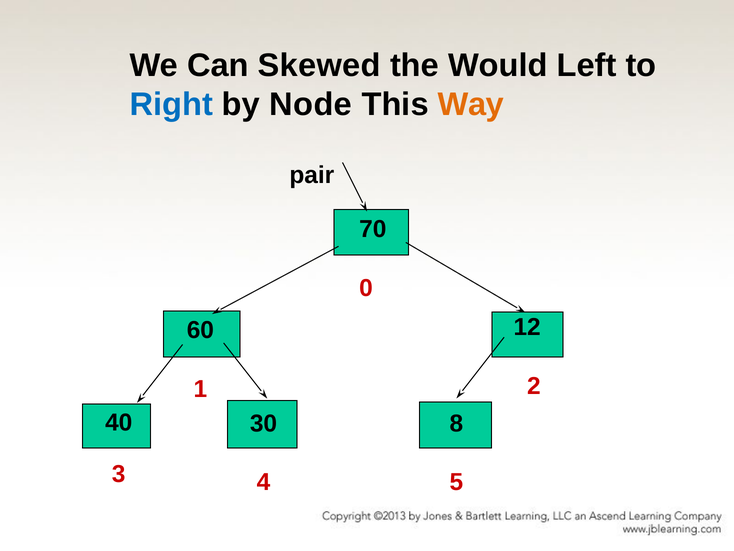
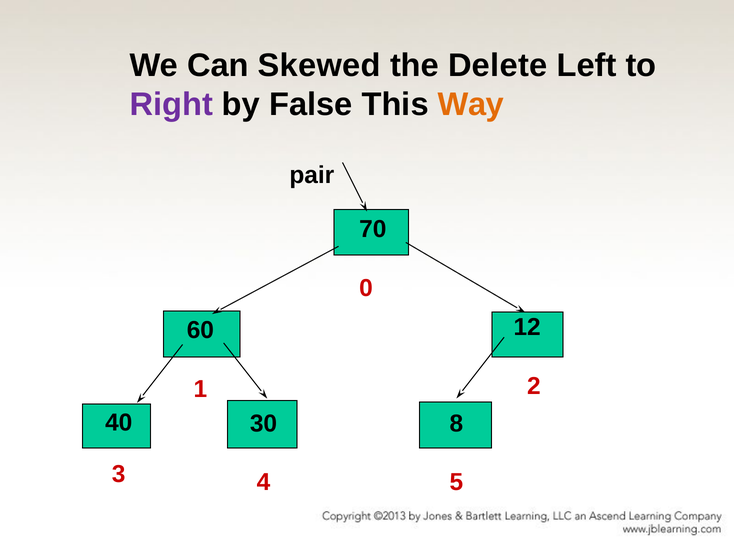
Would: Would -> Delete
Right colour: blue -> purple
Node: Node -> False
